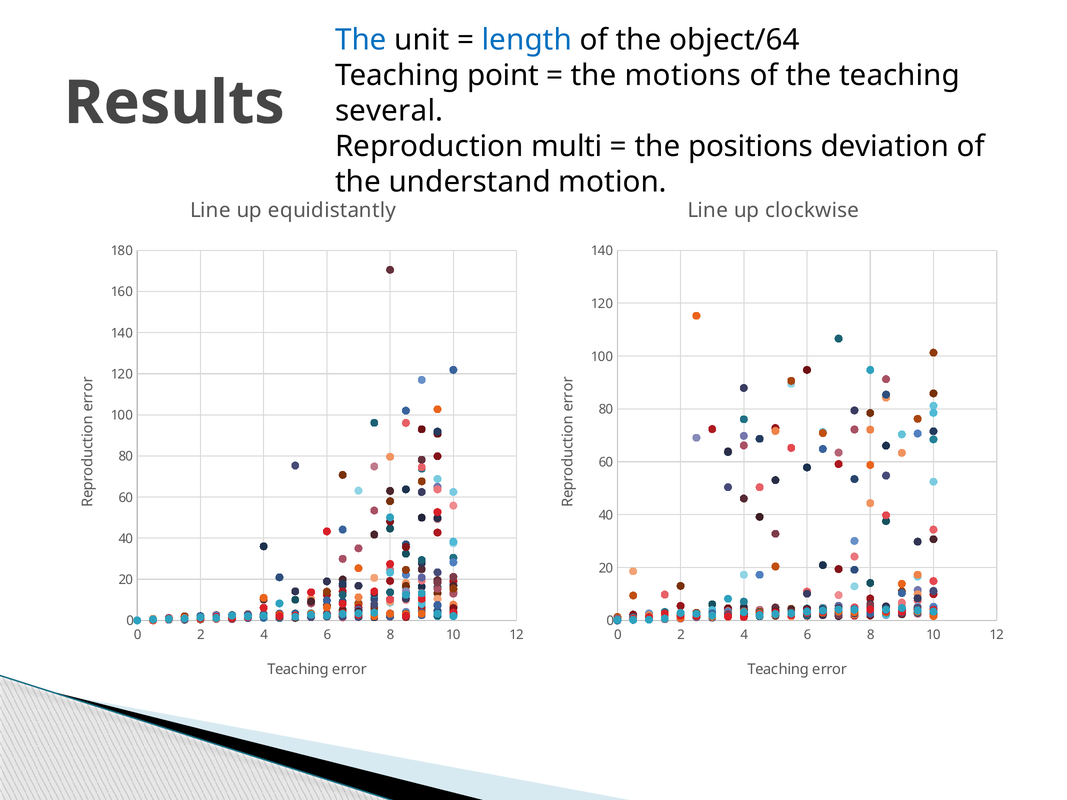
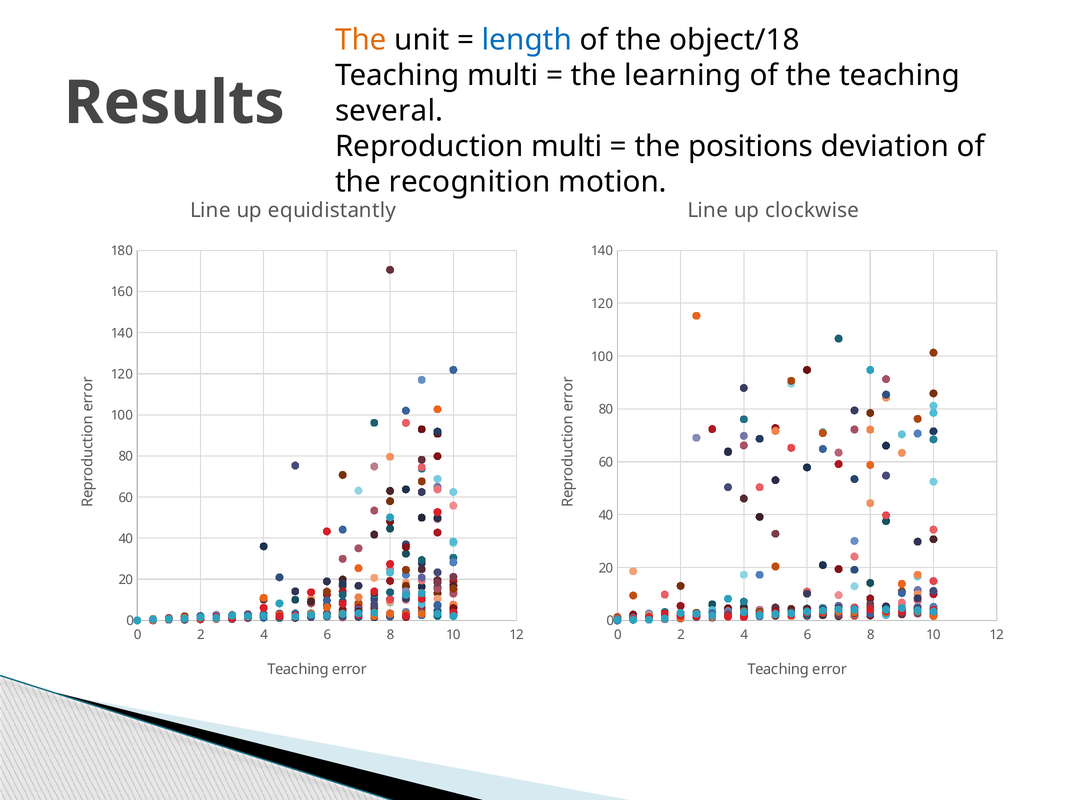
The at (361, 40) colour: blue -> orange
object/64: object/64 -> object/18
Teaching point: point -> multi
motions: motions -> learning
understand: understand -> recognition
